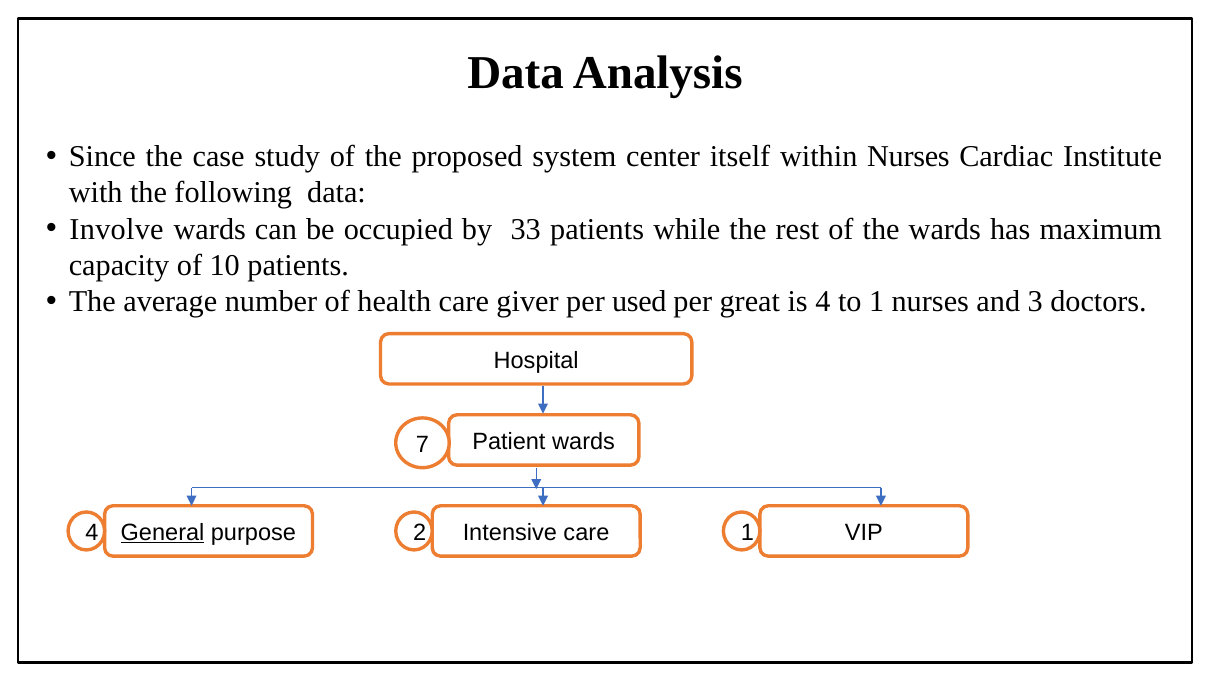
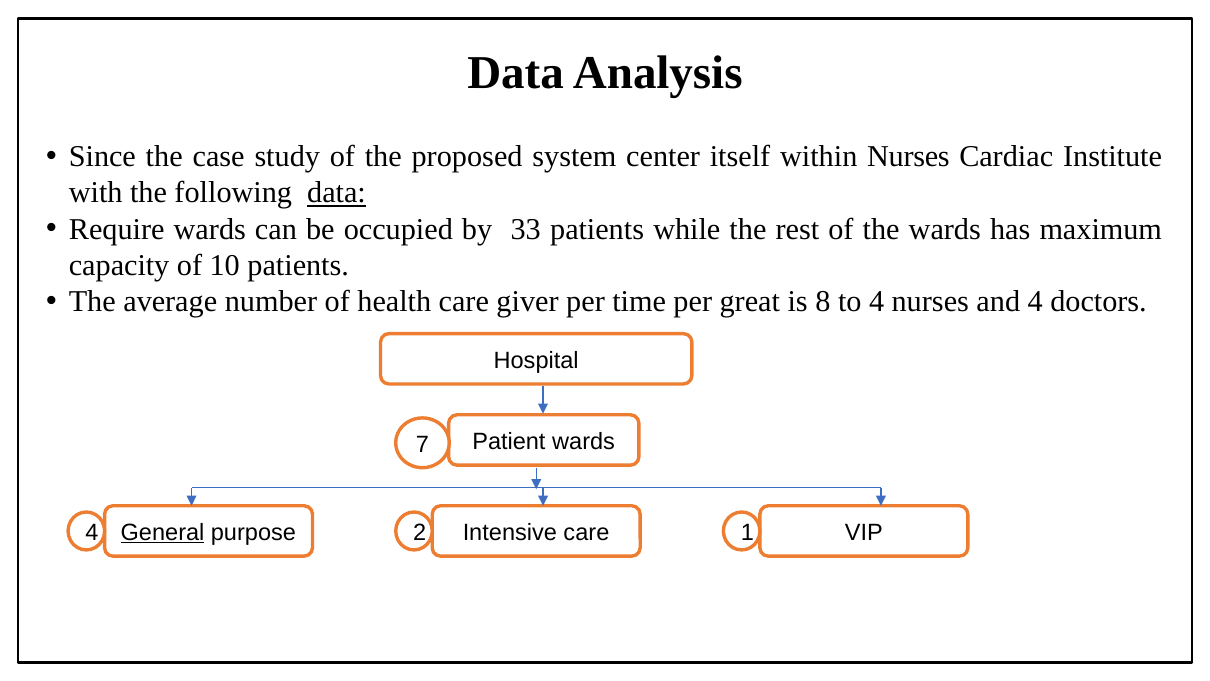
data at (337, 193) underline: none -> present
Involve: Involve -> Require
used: used -> time
is 4: 4 -> 8
to 1: 1 -> 4
and 3: 3 -> 4
